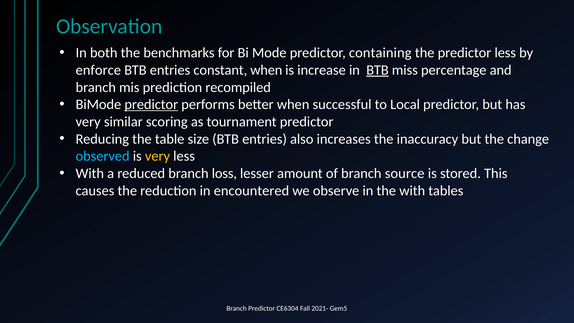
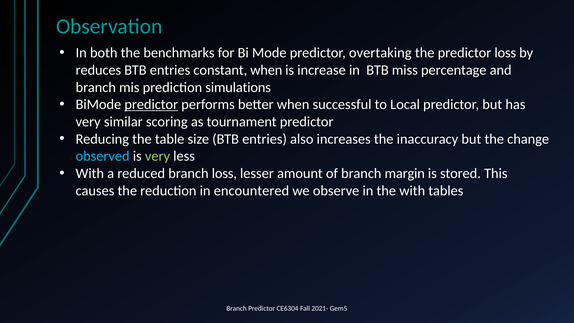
containing: containing -> overtaking
predictor less: less -> loss
enforce: enforce -> reduces
BTB at (377, 70) underline: present -> none
recompiled: recompiled -> simulations
very at (157, 156) colour: yellow -> light green
source: source -> margin
